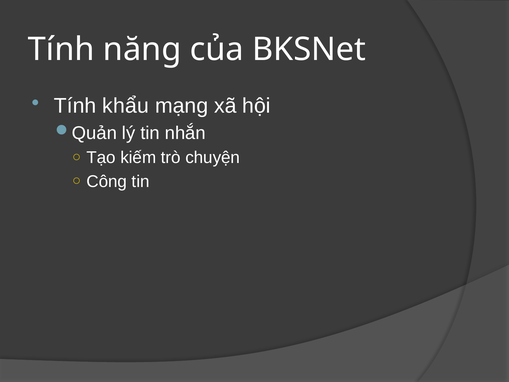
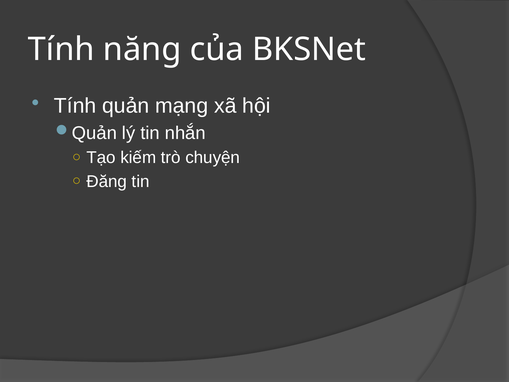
khẩu: khẩu -> quản
Công: Công -> Đăng
